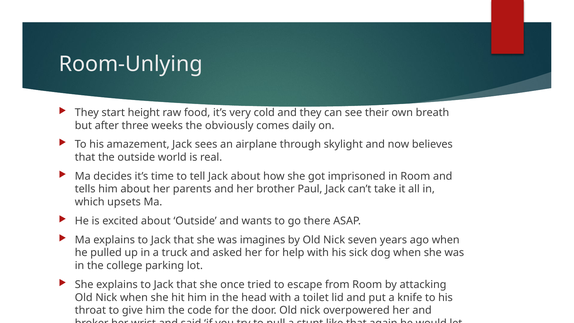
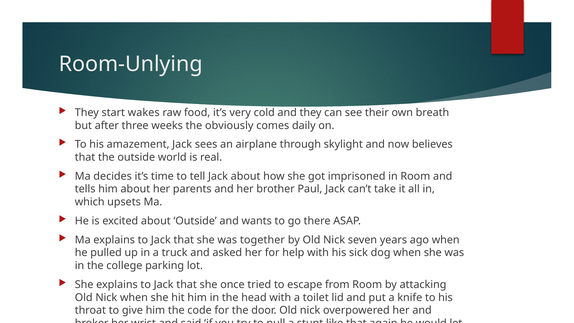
height: height -> wakes
imagines: imagines -> together
